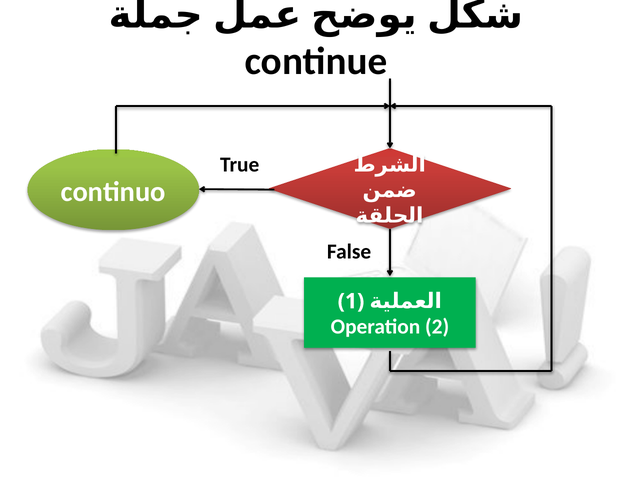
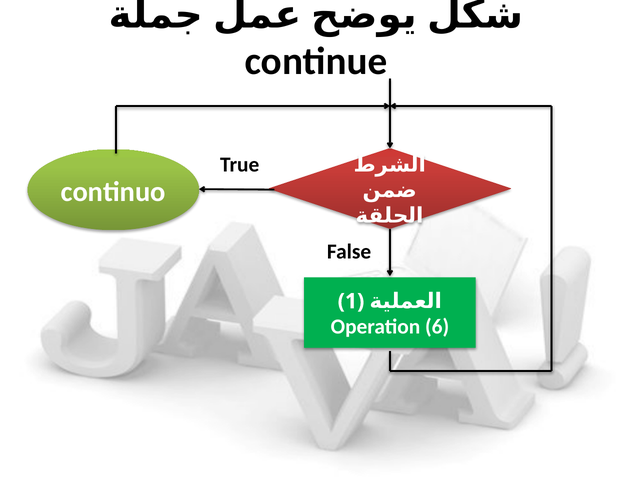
2: 2 -> 6
